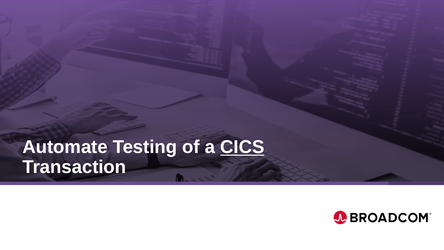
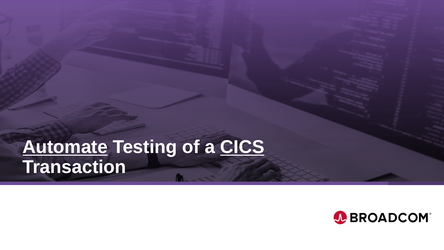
Automate underline: none -> present
